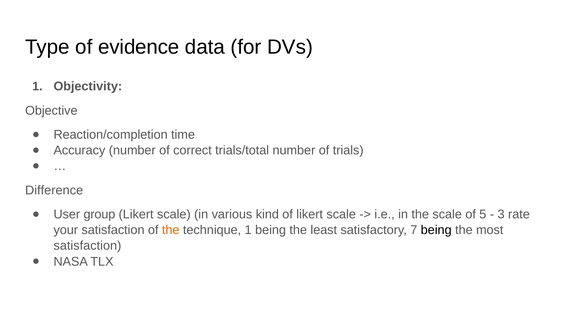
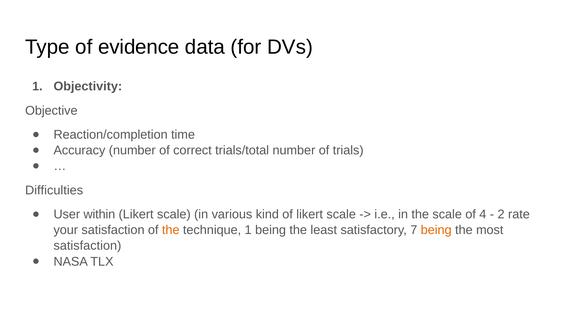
Difference: Difference -> Difficulties
group: group -> within
5: 5 -> 4
3: 3 -> 2
being at (436, 230) colour: black -> orange
